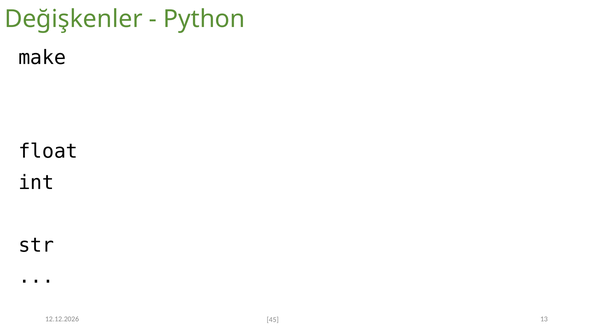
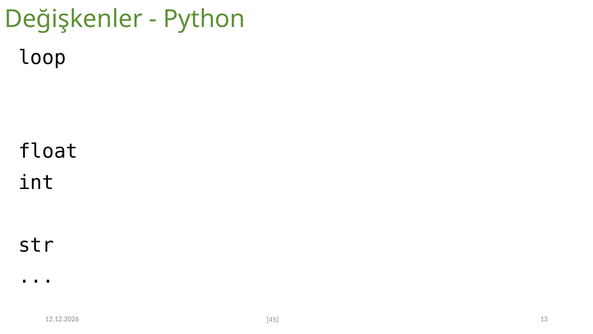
make: make -> loop
